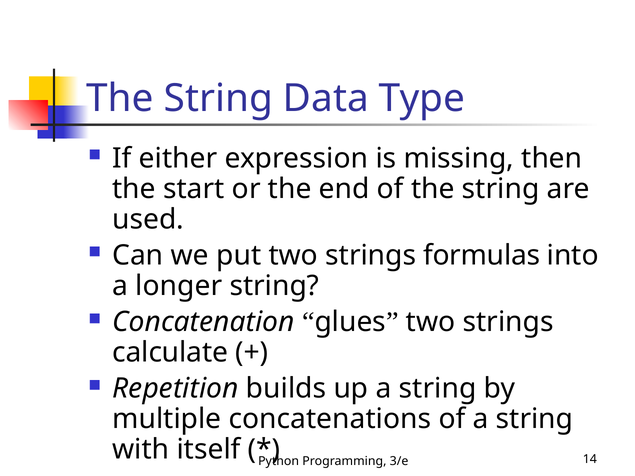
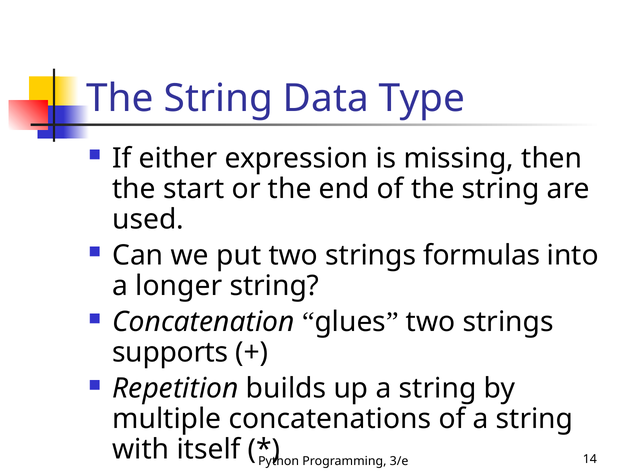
calculate: calculate -> supports
